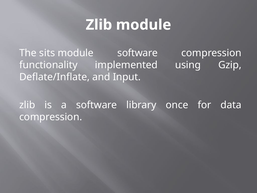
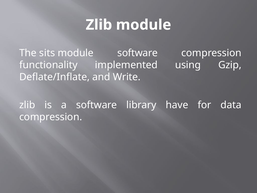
Input: Input -> Write
once: once -> have
